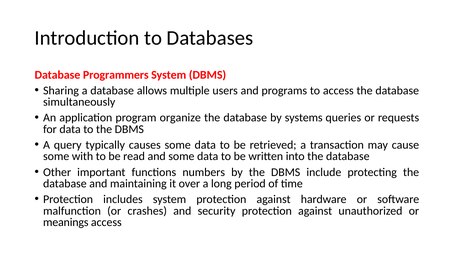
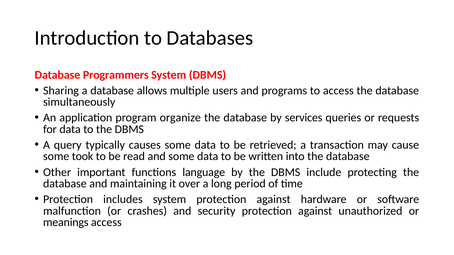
systems: systems -> services
with: with -> took
numbers: numbers -> language
